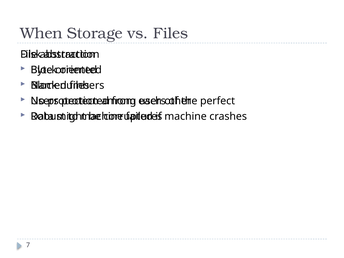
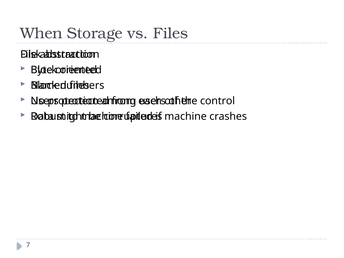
perfect: perfect -> control
